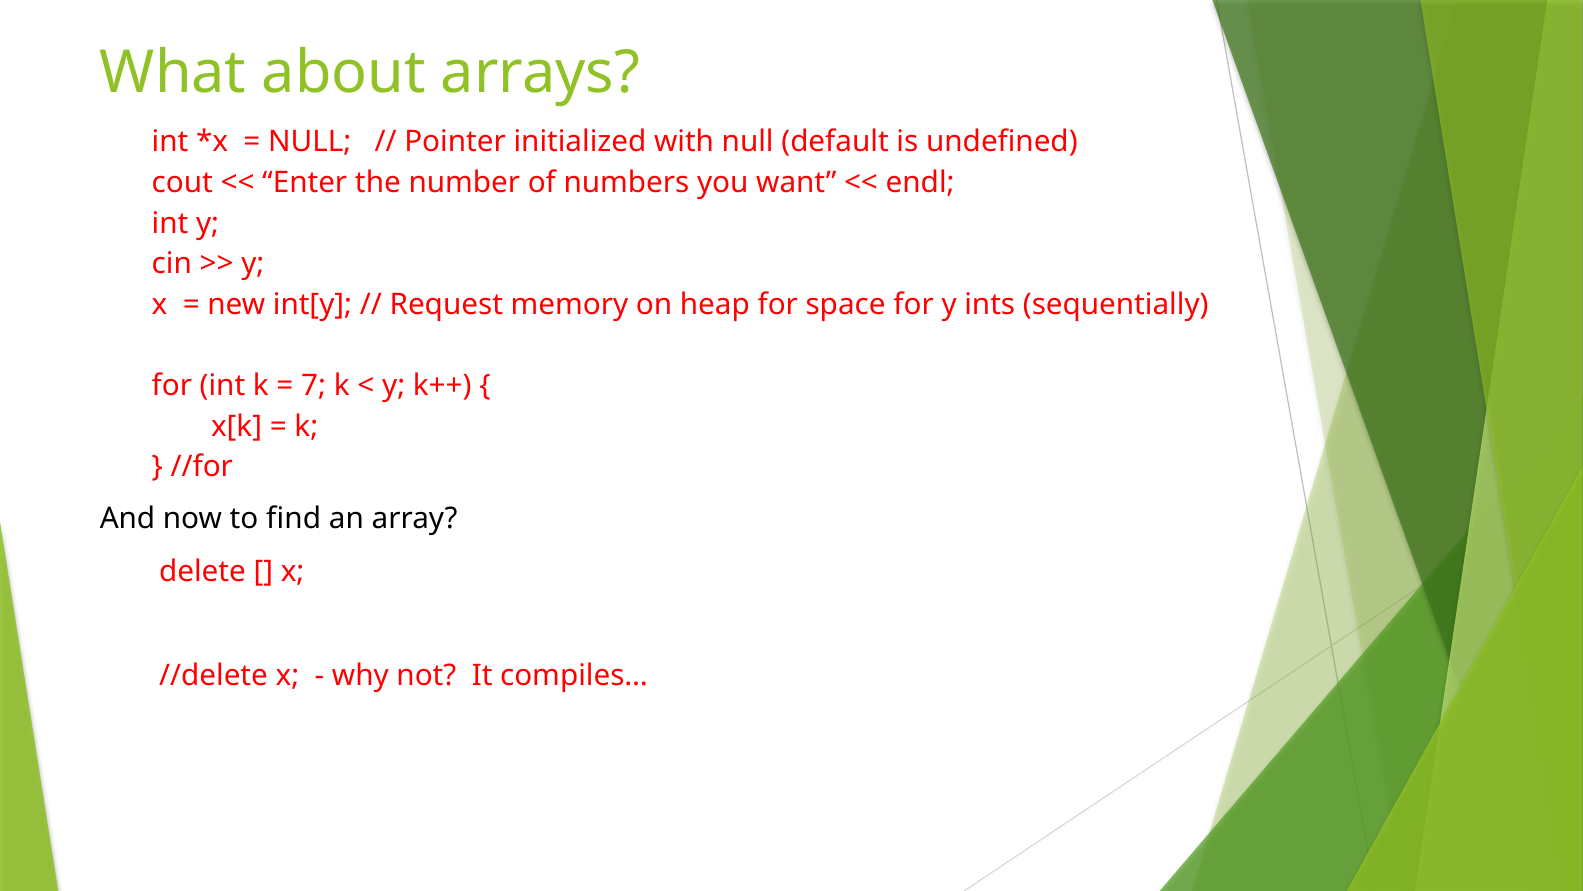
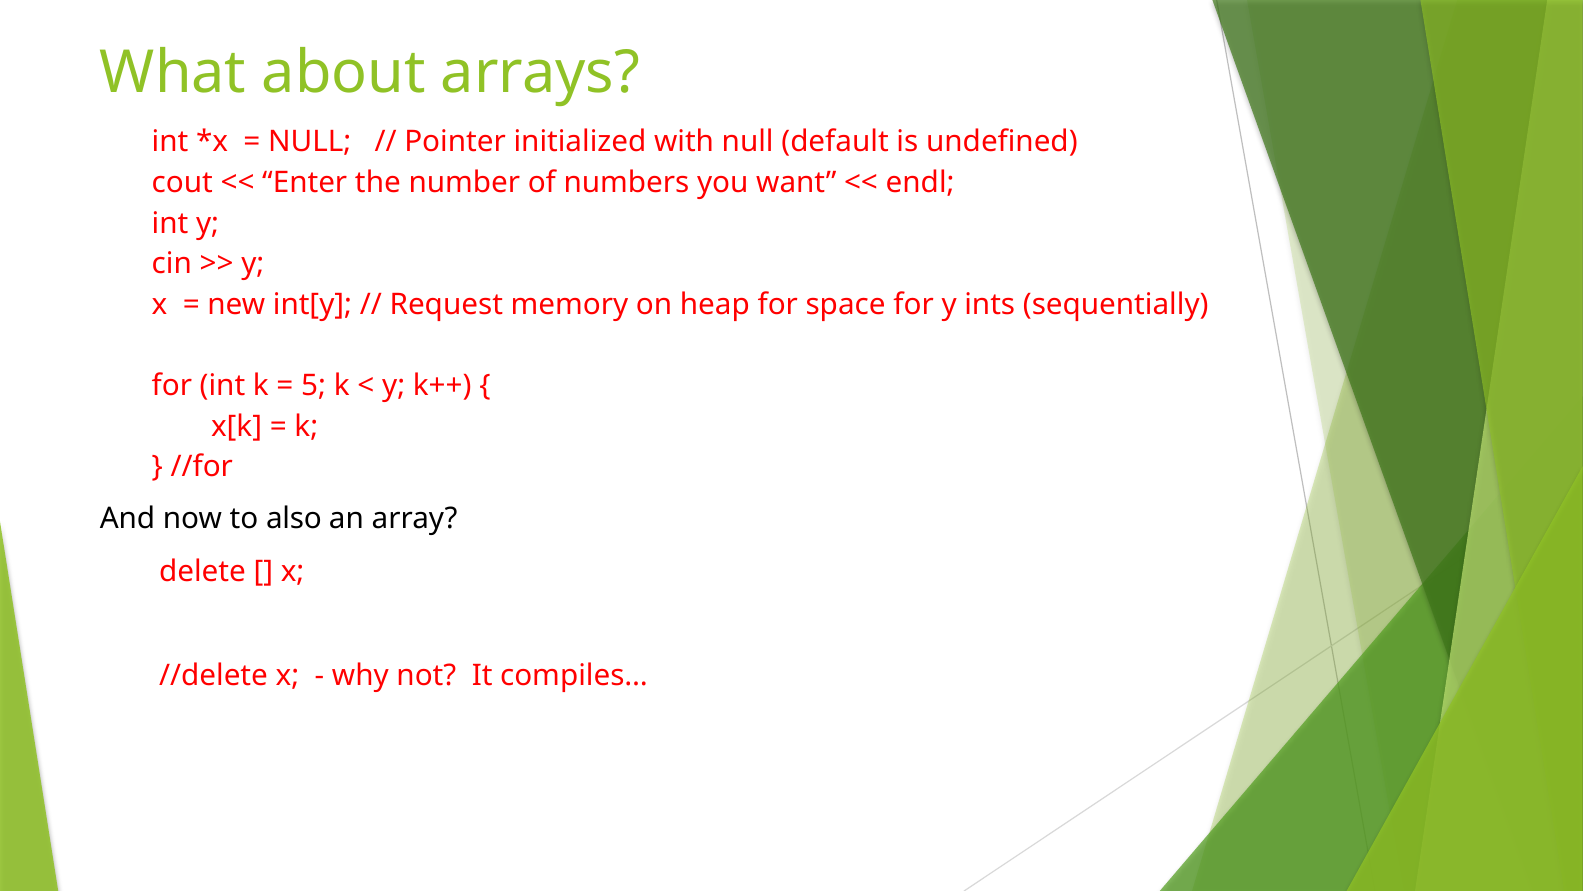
7: 7 -> 5
find: find -> also
